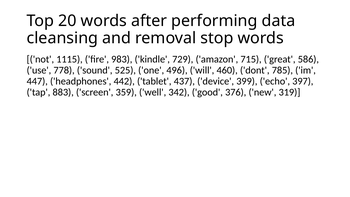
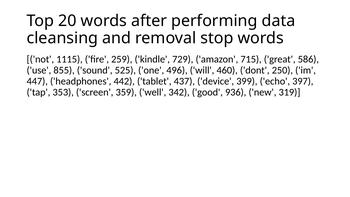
983: 983 -> 259
778: 778 -> 855
785: 785 -> 250
883: 883 -> 353
376: 376 -> 936
